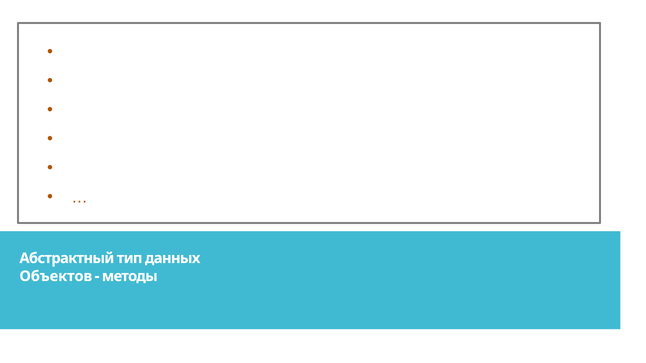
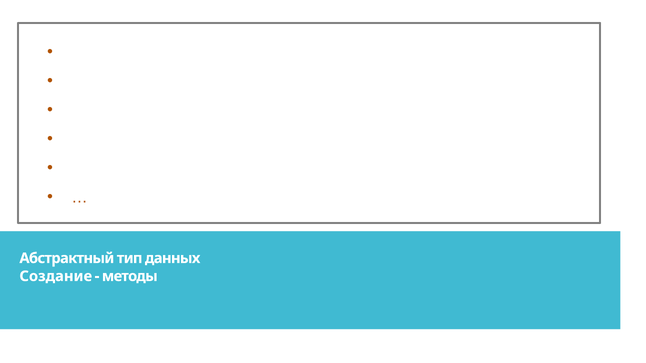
Объектов: Объектов -> Создание
